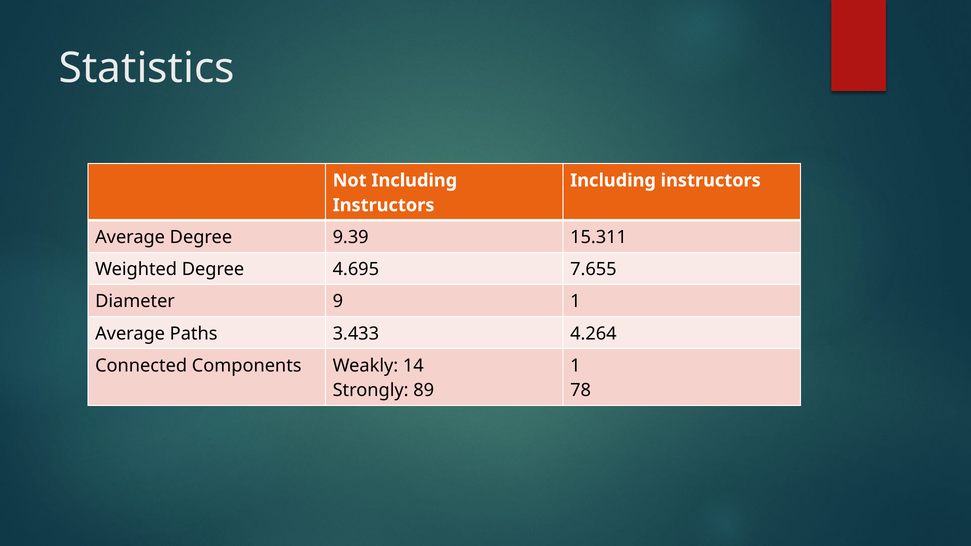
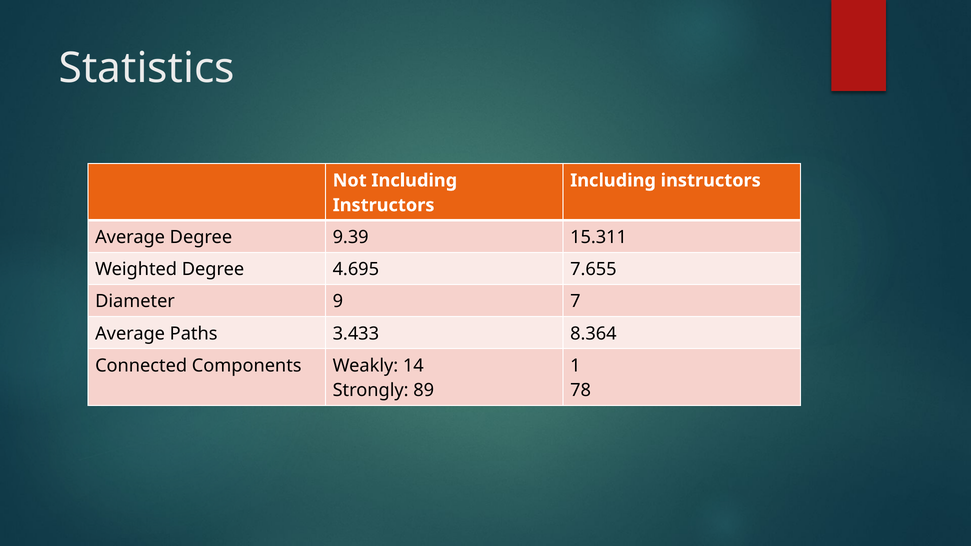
9 1: 1 -> 7
4.264: 4.264 -> 8.364
